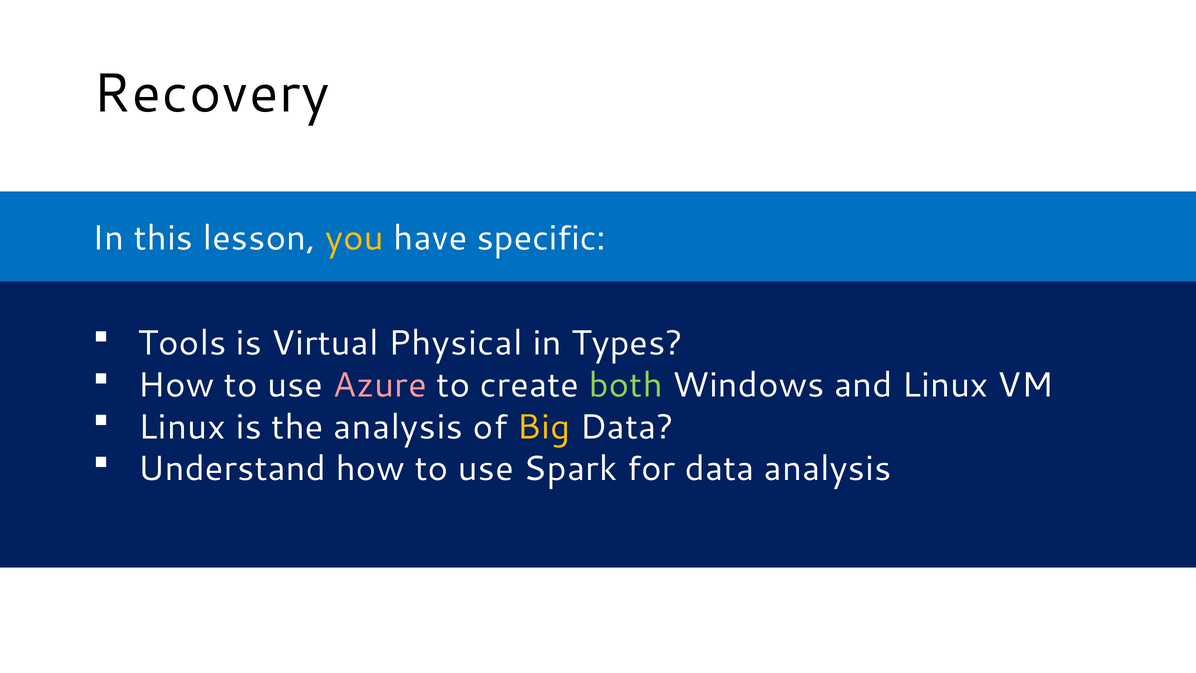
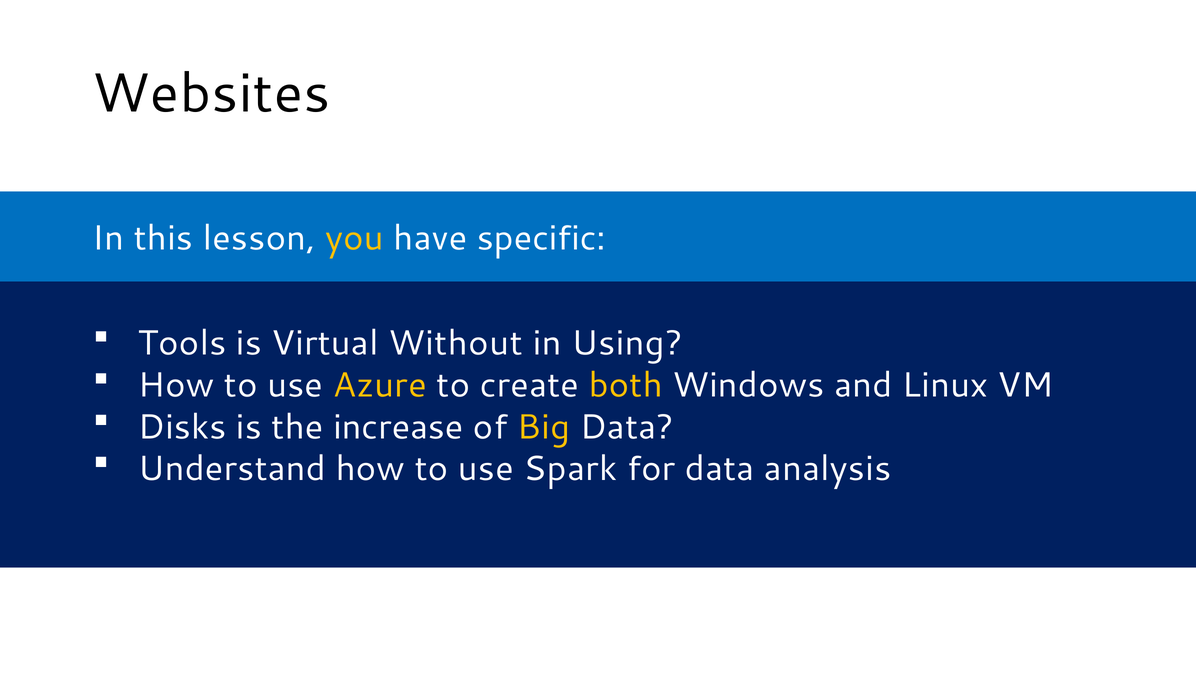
Recovery: Recovery -> Websites
Physical: Physical -> Without
Types: Types -> Using
Azure colour: pink -> yellow
both colour: light green -> yellow
Linux at (182, 427): Linux -> Disks
the analysis: analysis -> increase
